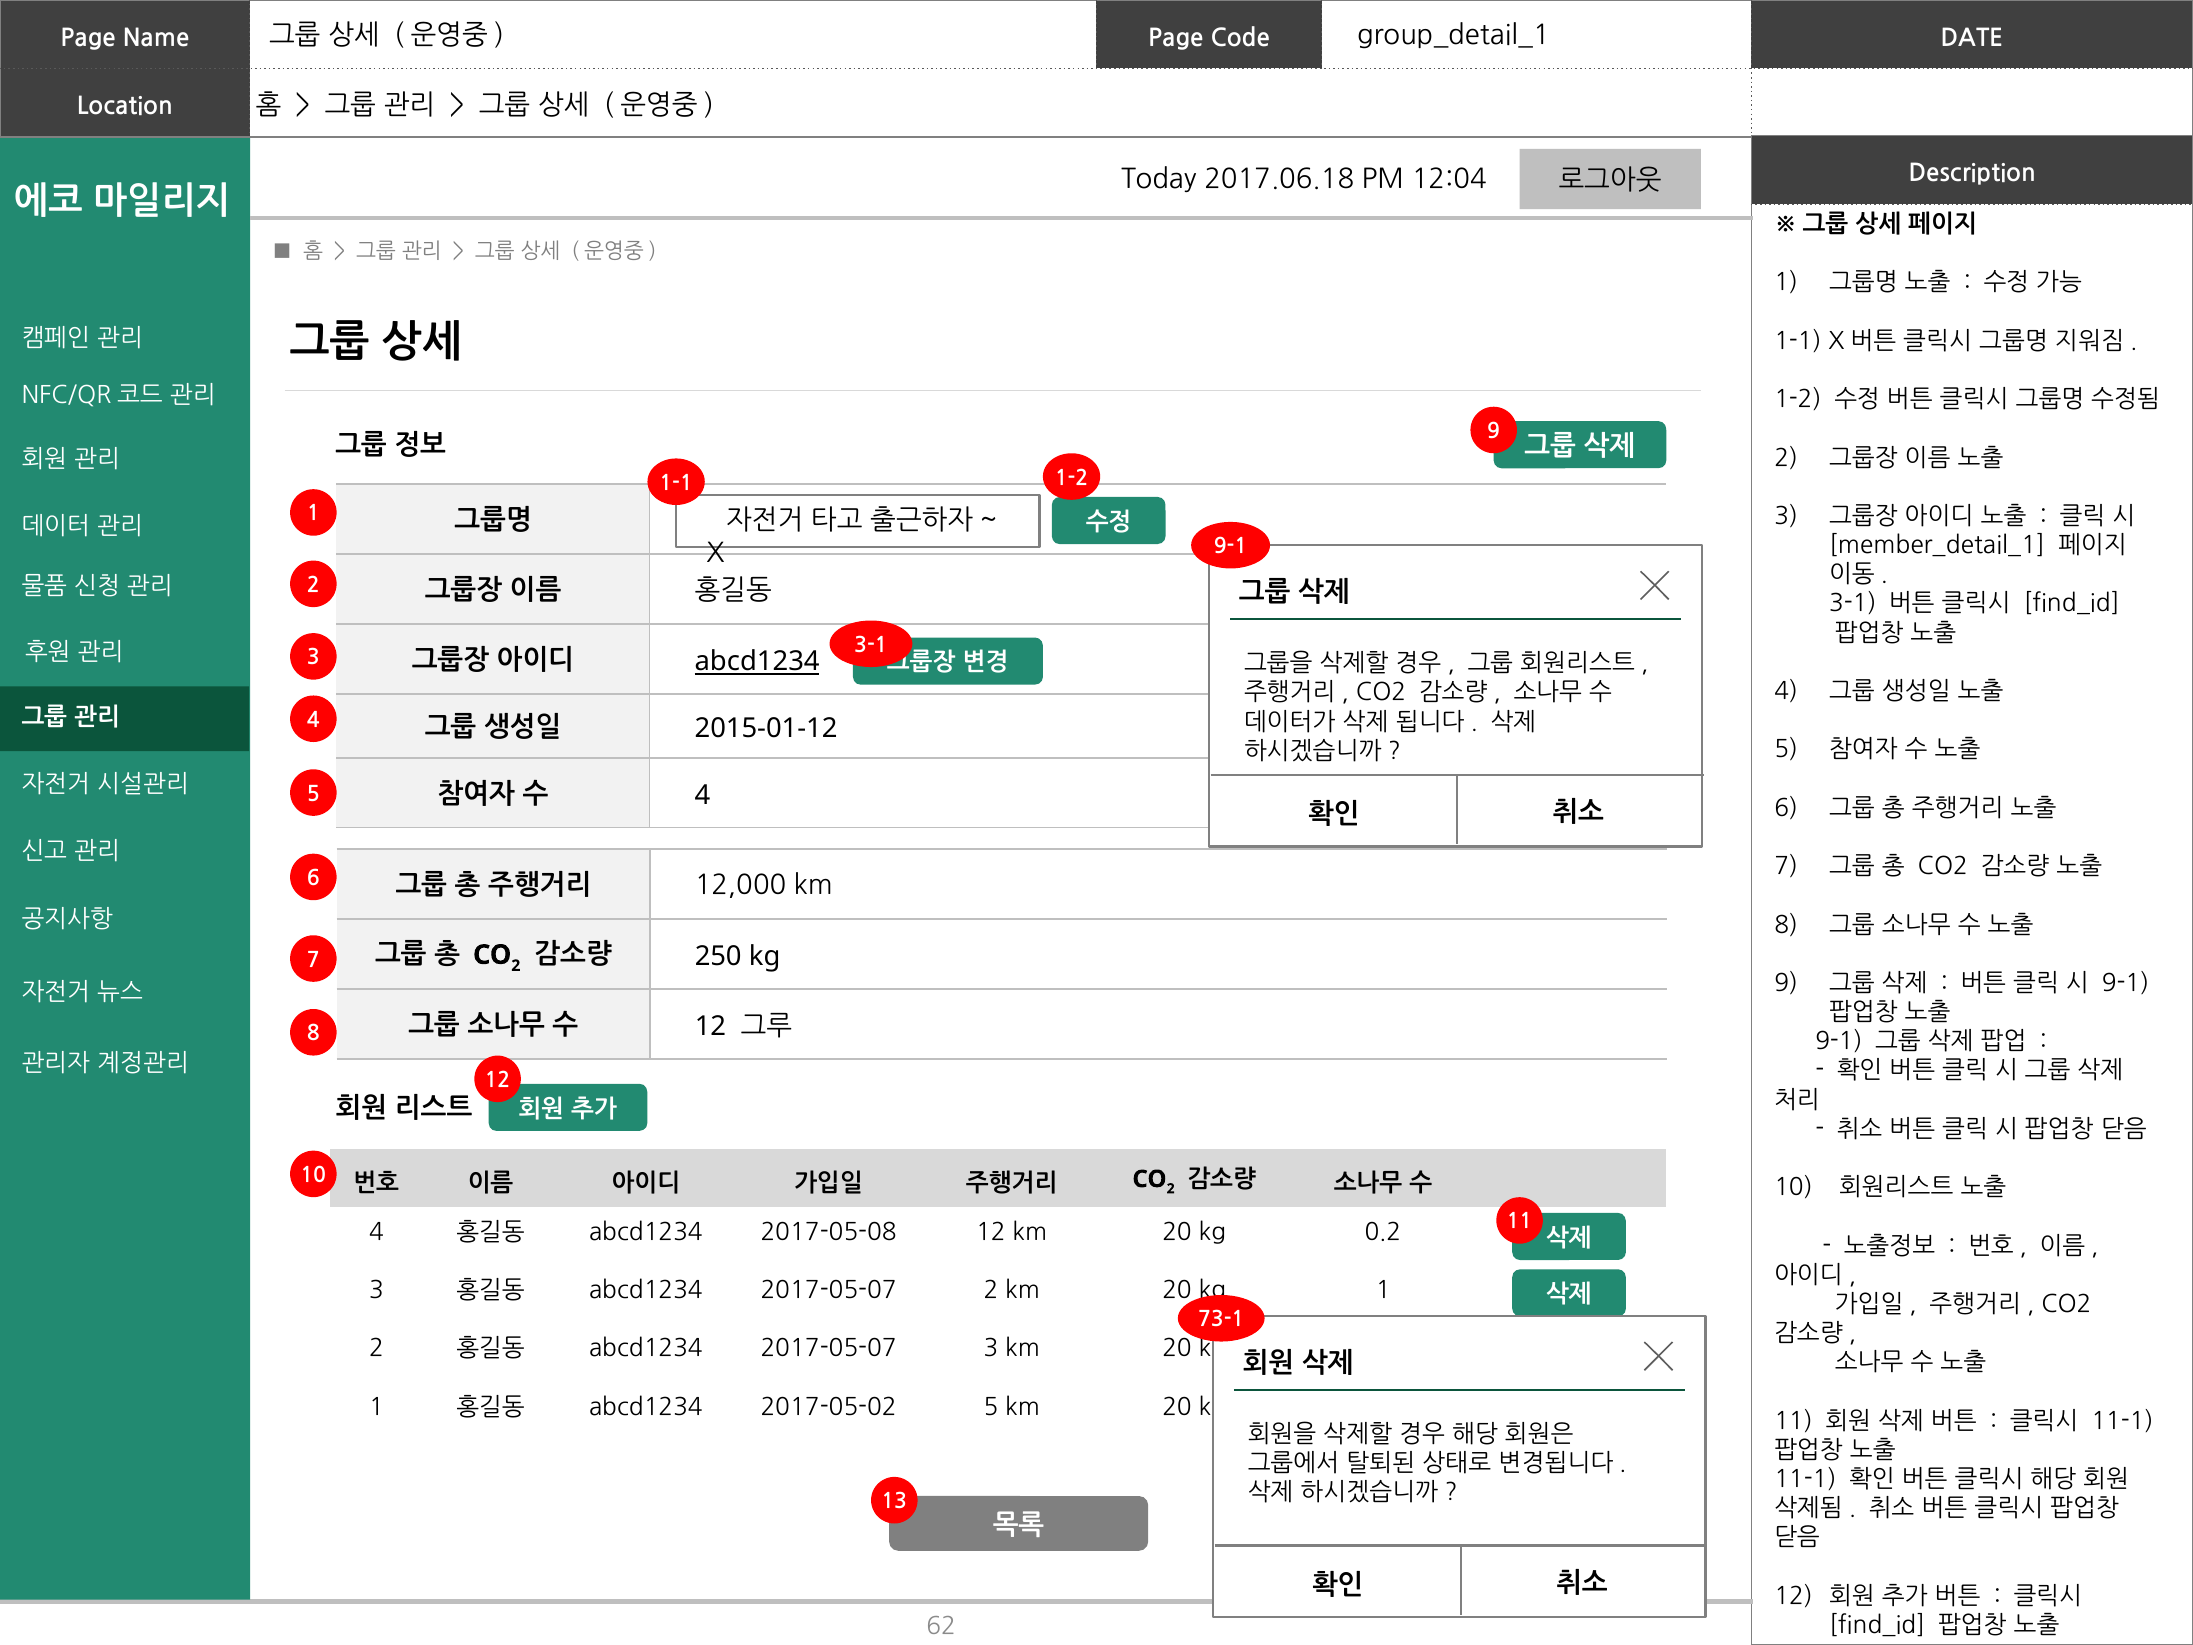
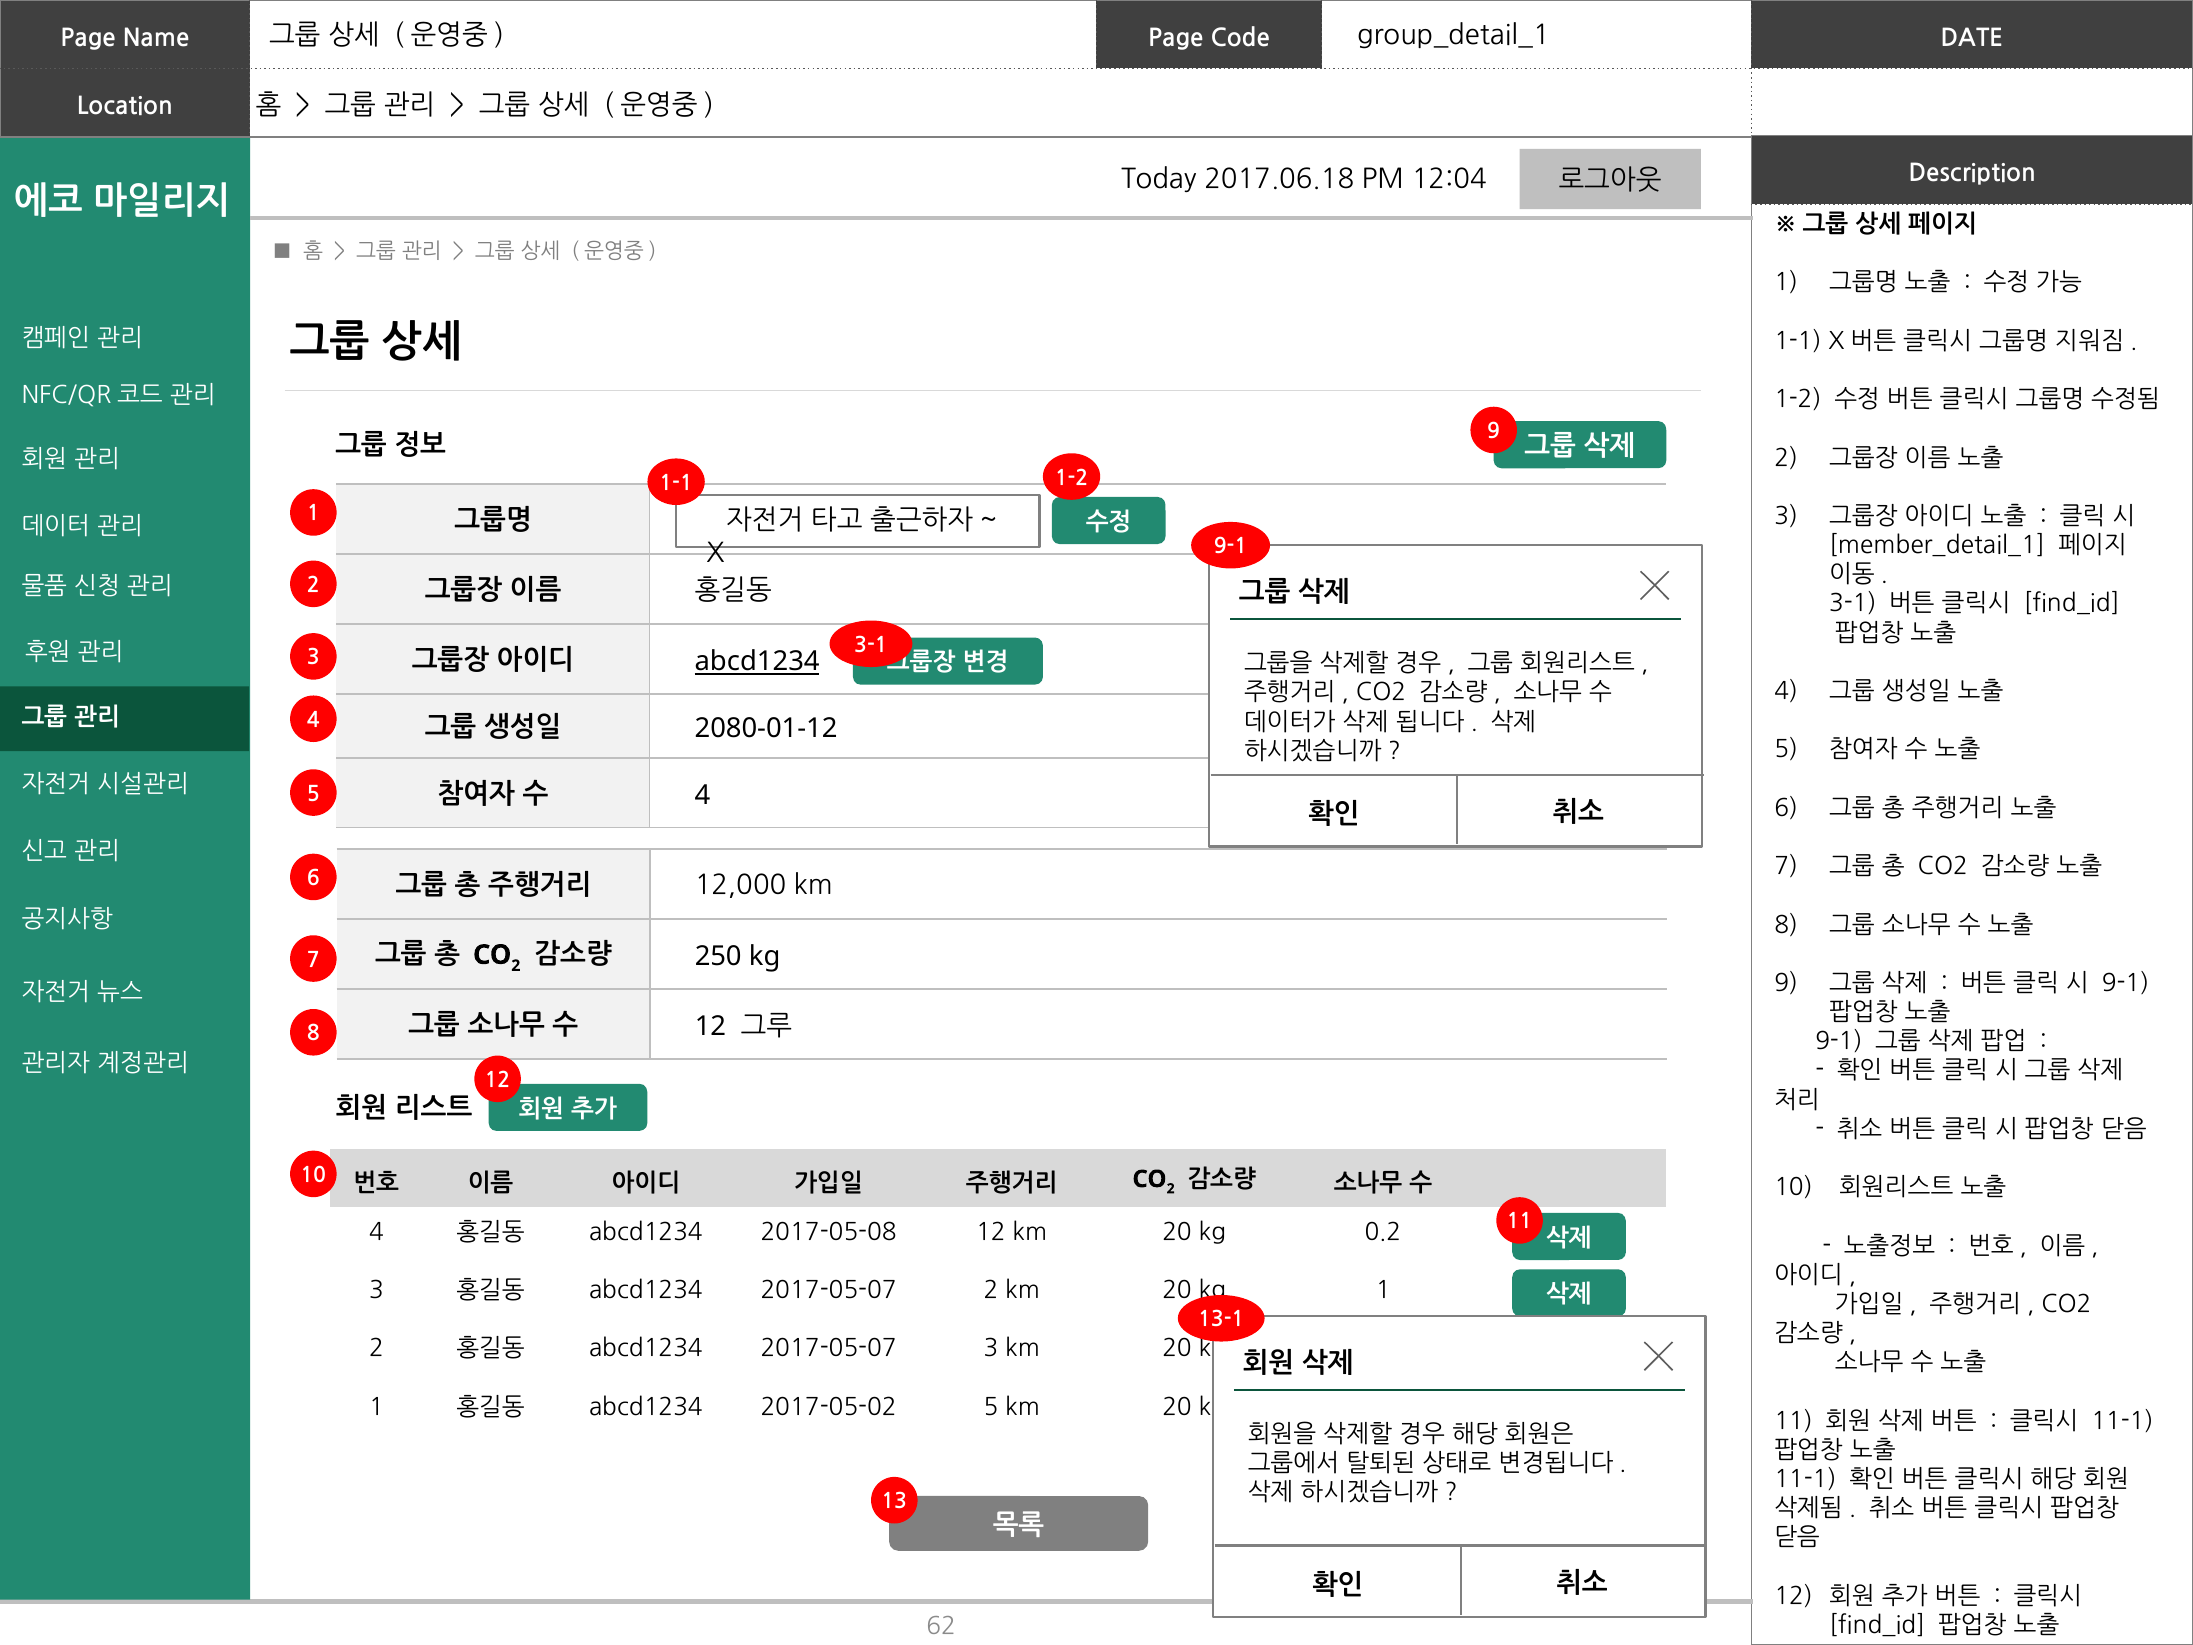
2015-01-12: 2015-01-12 -> 2080-01-12
73-1: 73-1 -> 13-1
